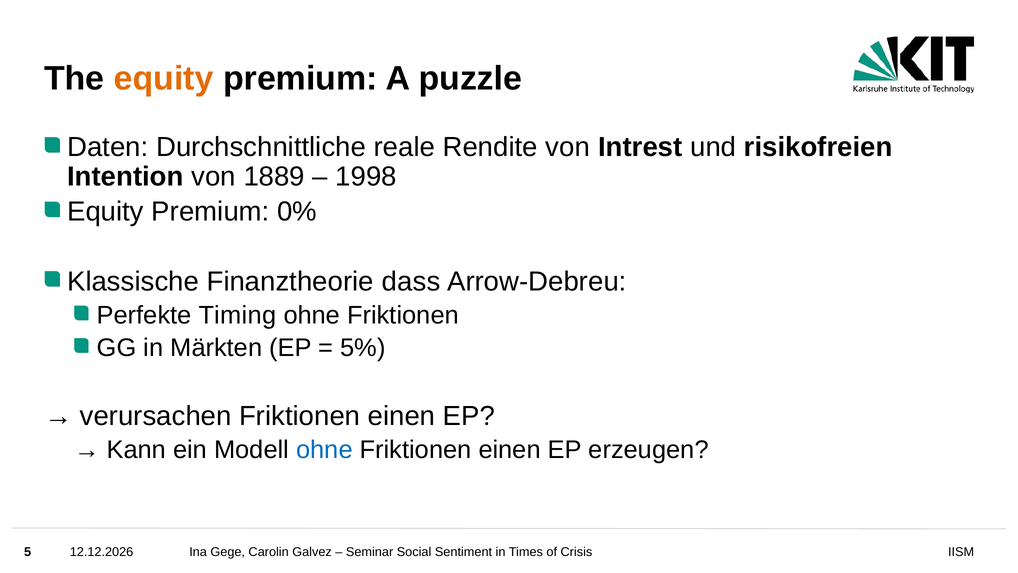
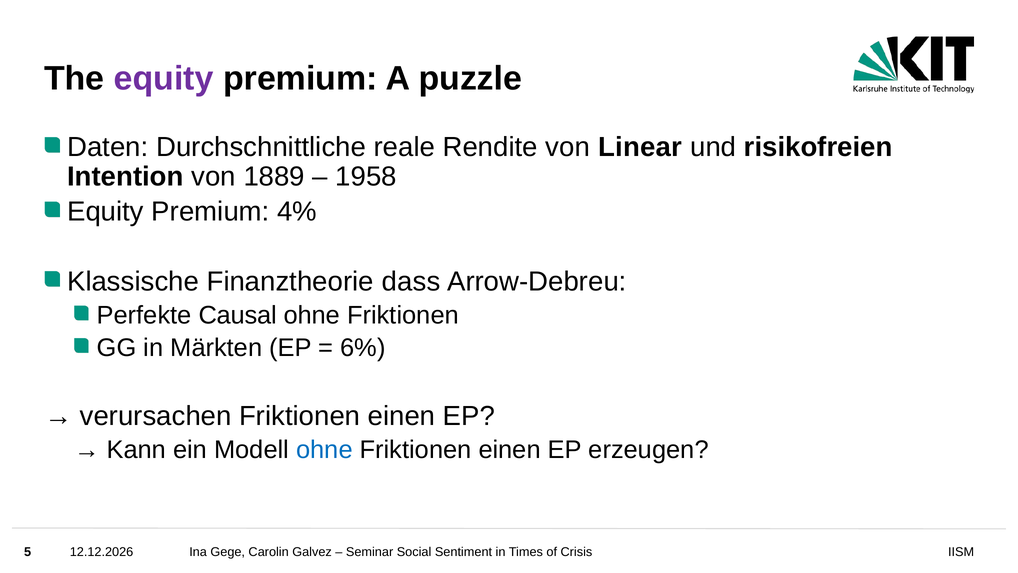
equity at (164, 79) colour: orange -> purple
Intrest: Intrest -> Linear
1998: 1998 -> 1958
0%: 0% -> 4%
Timing: Timing -> Causal
5%: 5% -> 6%
